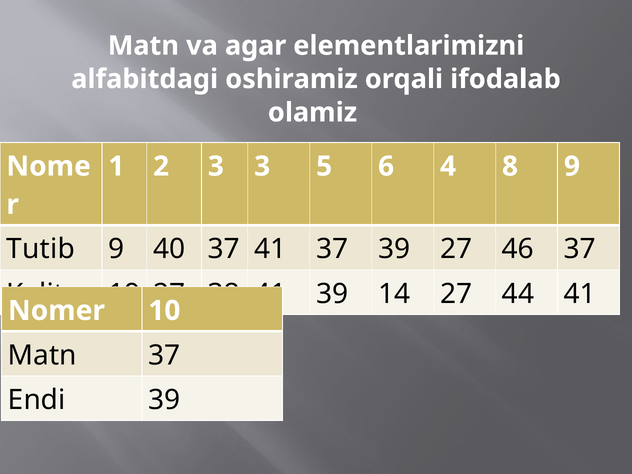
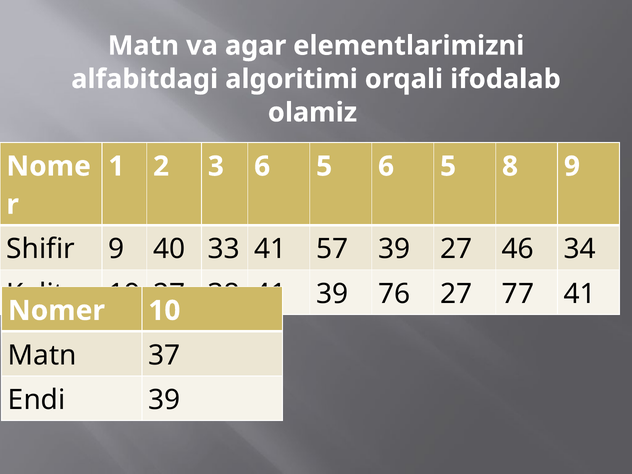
oshiramiz: oshiramiz -> algoritimi
3 3: 3 -> 6
5 6 4: 4 -> 5
Tutib: Tutib -> Shifir
40 37: 37 -> 33
41 37: 37 -> 57
46 37: 37 -> 34
14: 14 -> 76
44: 44 -> 77
